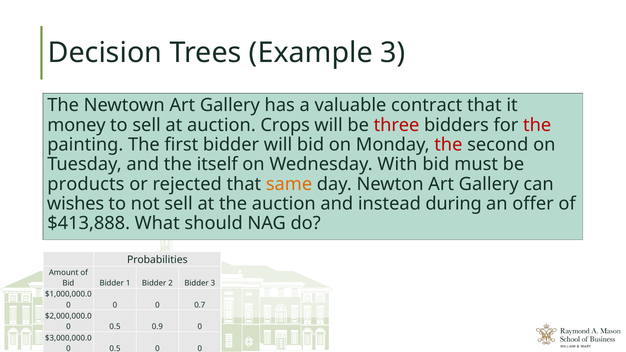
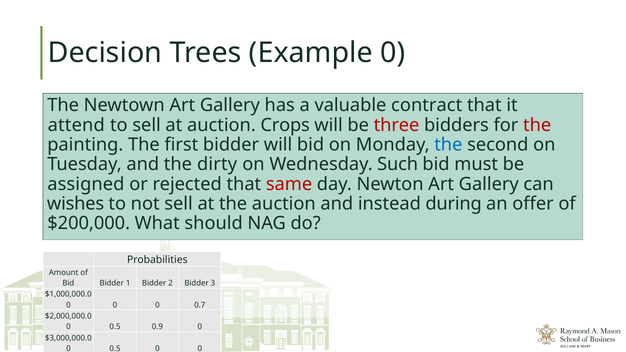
Example 3: 3 -> 0
money: money -> attend
the at (448, 145) colour: red -> blue
itself: itself -> dirty
With: With -> Such
products: products -> assigned
same colour: orange -> red
$413,888: $413,888 -> $200,000
